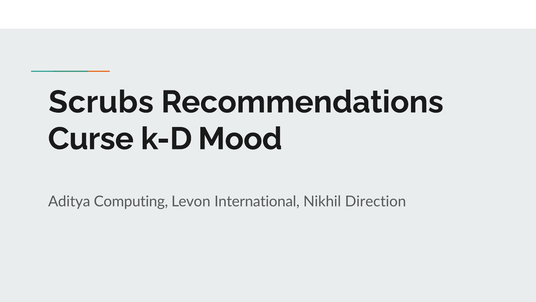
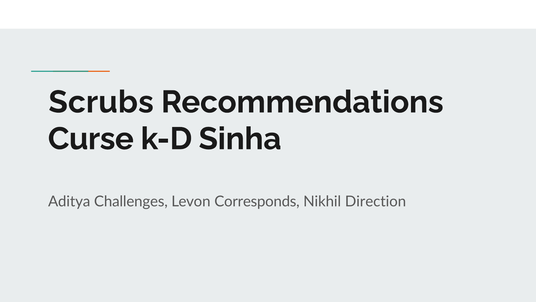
Mood: Mood -> Sinha
Computing: Computing -> Challenges
International: International -> Corresponds
